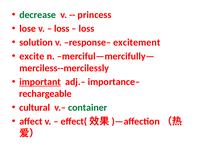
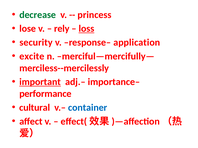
loss at (62, 29): loss -> rely
loss at (86, 29) underline: none -> present
solution: solution -> security
excitement: excitement -> application
rechargeable: rechargeable -> performance
container colour: green -> blue
